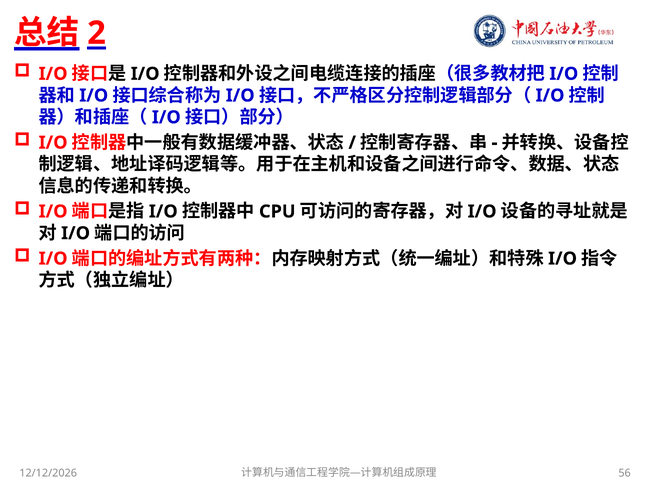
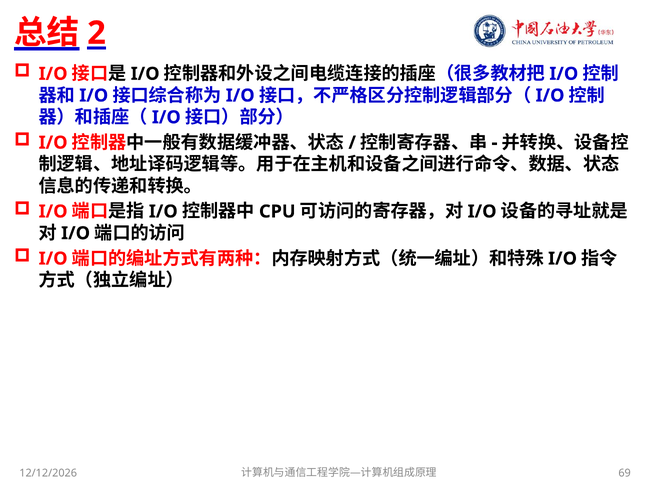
56: 56 -> 69
